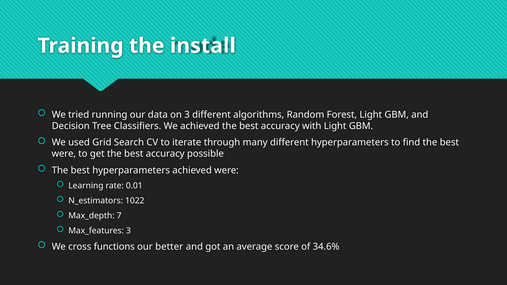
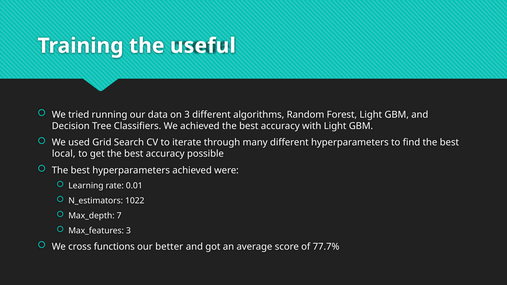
install: install -> useful
were at (64, 154): were -> local
34.6%: 34.6% -> 77.7%
